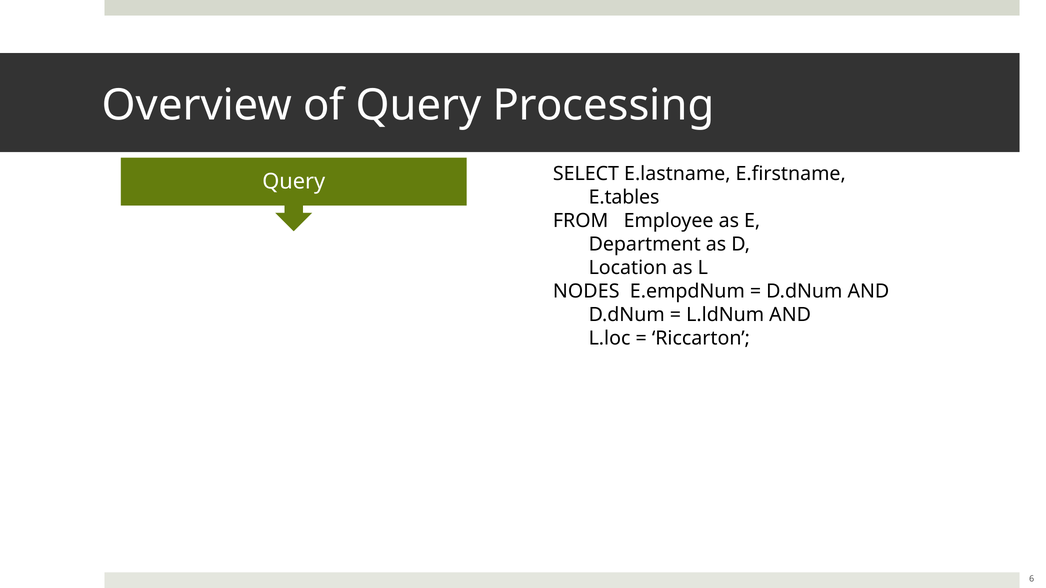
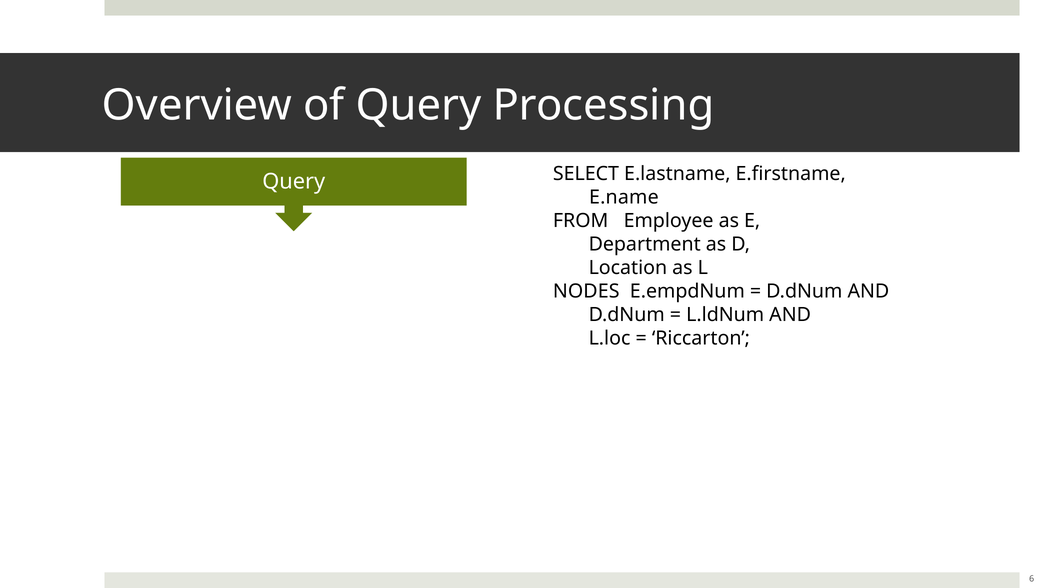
E.tables: E.tables -> E.name
